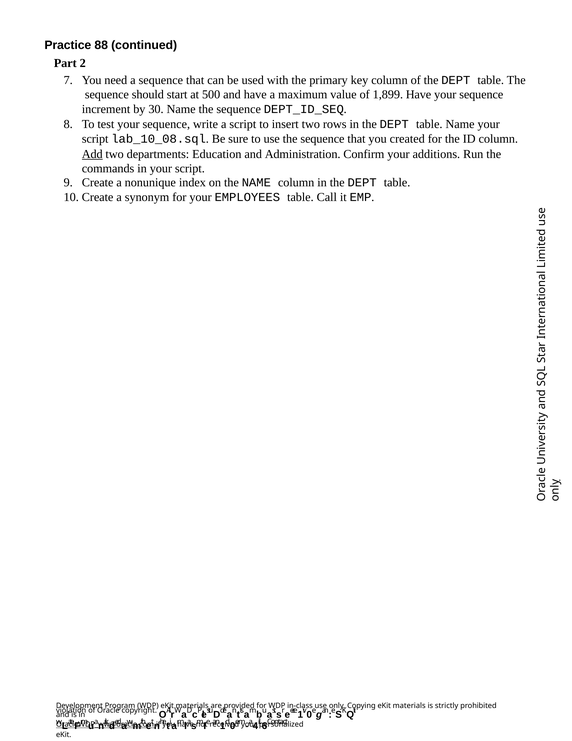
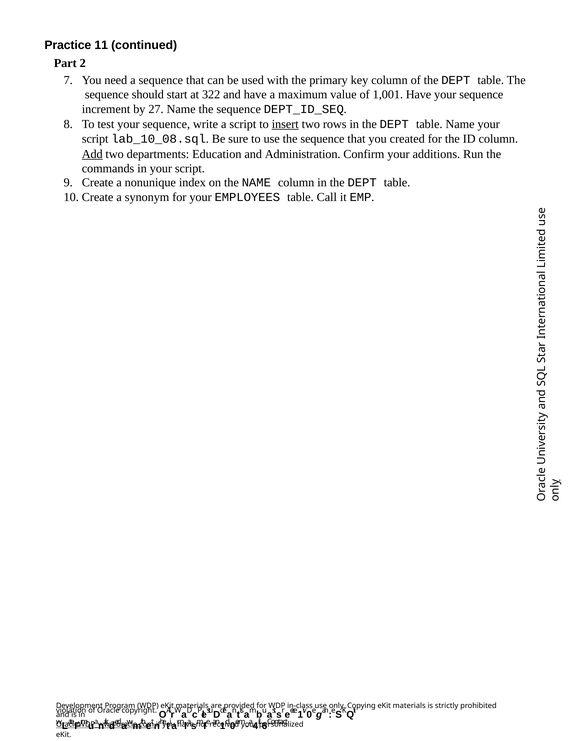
88: 88 -> 11
500: 500 -> 322
1,899: 1,899 -> 1,001
30: 30 -> 27
insert underline: none -> present
